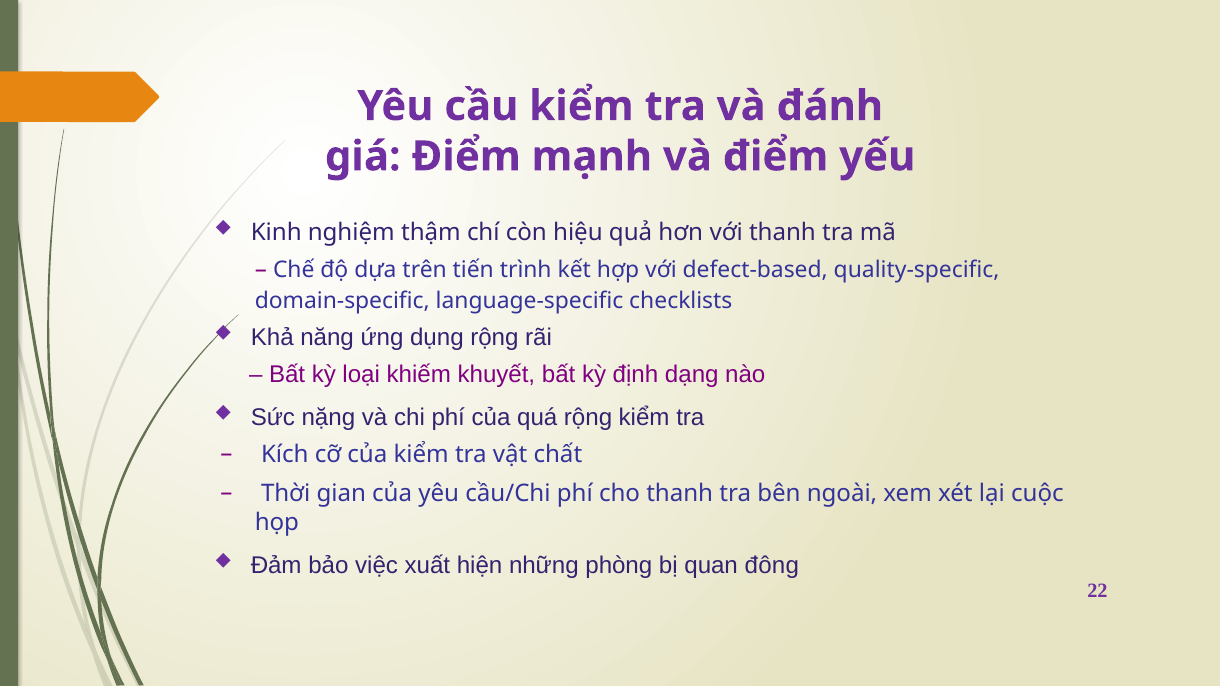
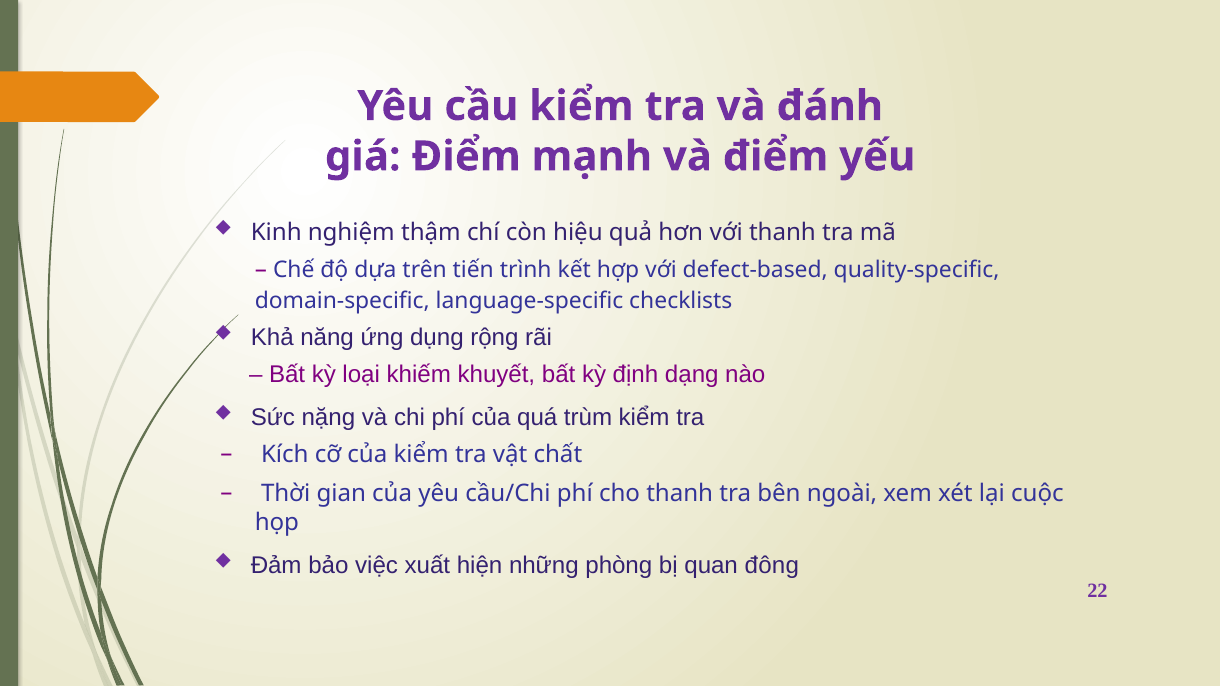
quá rộng: rộng -> trùm
